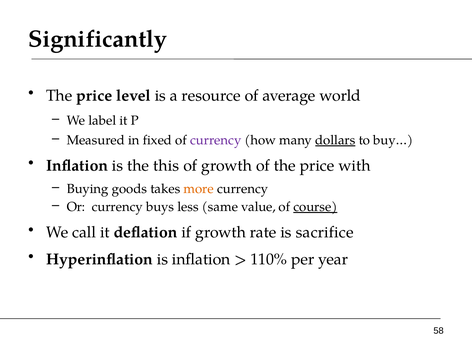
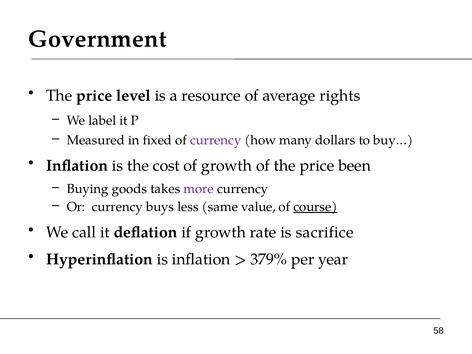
Significantly: Significantly -> Government
world: world -> rights
dollars underline: present -> none
this: this -> cost
with: with -> been
more colour: orange -> purple
110%: 110% -> 379%
